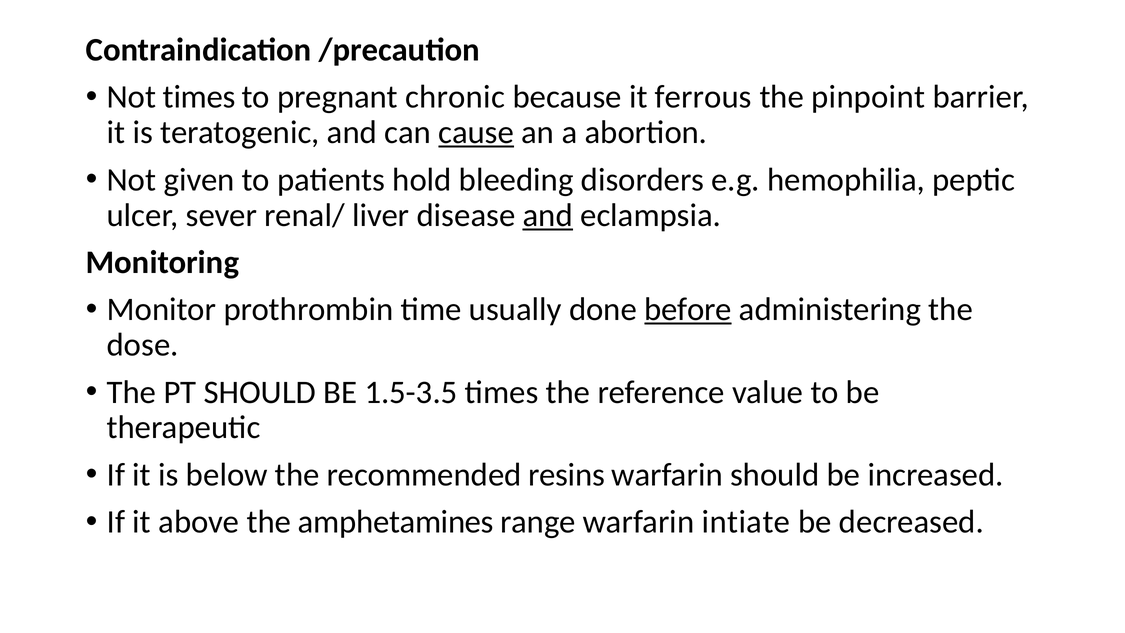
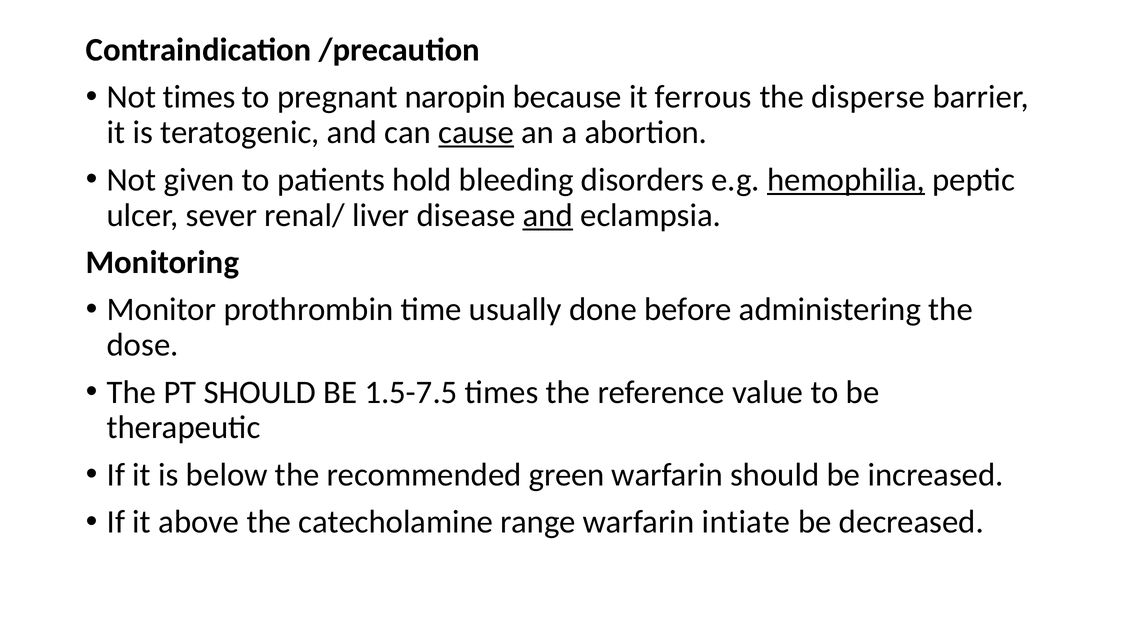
chronic: chronic -> naropin
pinpoint: pinpoint -> disperse
hemophilia underline: none -> present
before underline: present -> none
1.5-3.5: 1.5-3.5 -> 1.5-7.5
resins: resins -> green
amphetamines: amphetamines -> catecholamine
